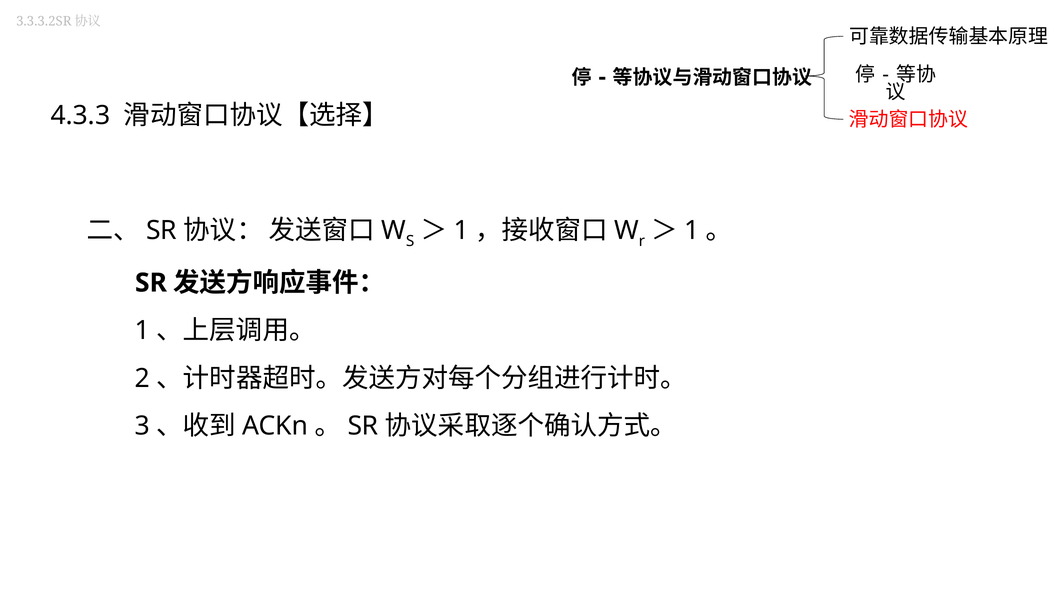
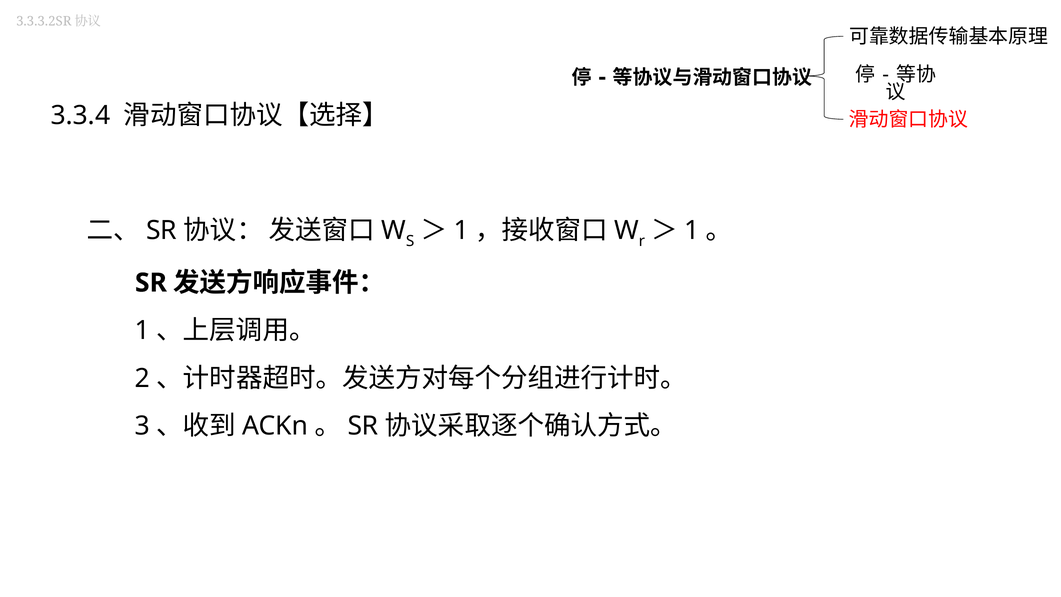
4.3.3: 4.3.3 -> 3.3.4
